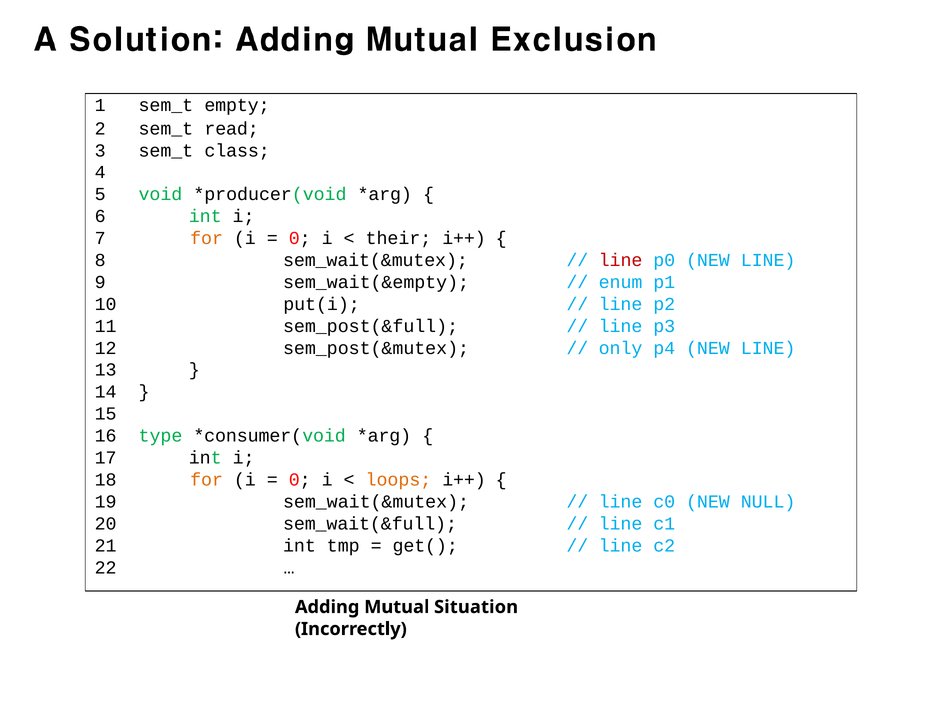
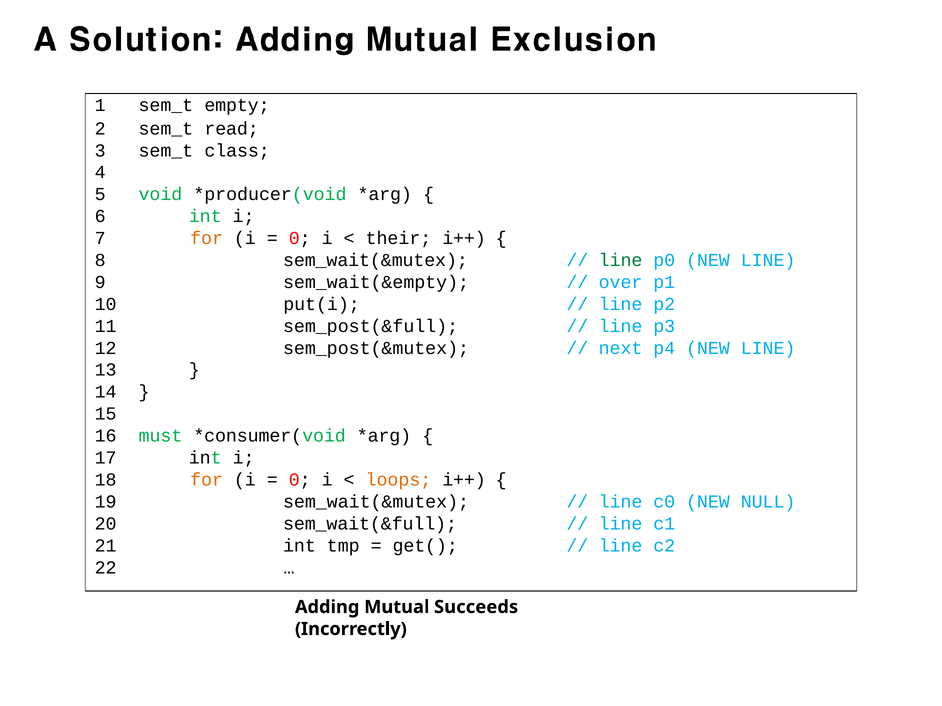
line at (621, 260) colour: red -> green
enum: enum -> over
only: only -> next
type: type -> must
Situation: Situation -> Succeeds
